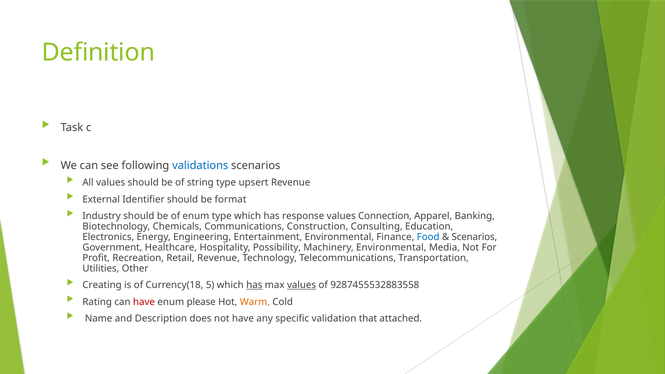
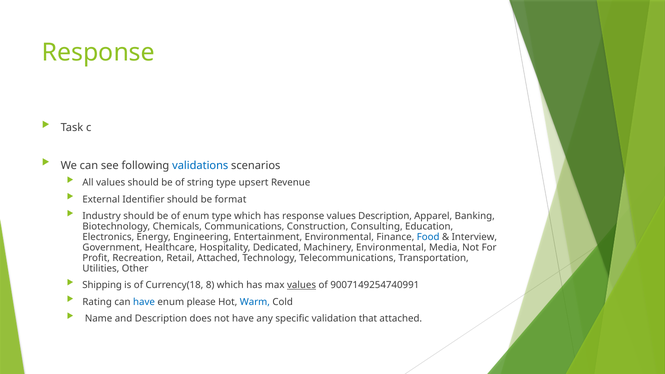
Definition at (98, 52): Definition -> Response
values Connection: Connection -> Description
Scenarios at (474, 237): Scenarios -> Interview
Possibility: Possibility -> Dedicated
Retail Revenue: Revenue -> Attached
Creating: Creating -> Shipping
5: 5 -> 8
has at (254, 285) underline: present -> none
9287455532883558: 9287455532883558 -> 9007149254740991
have at (144, 302) colour: red -> blue
Warm colour: orange -> blue
